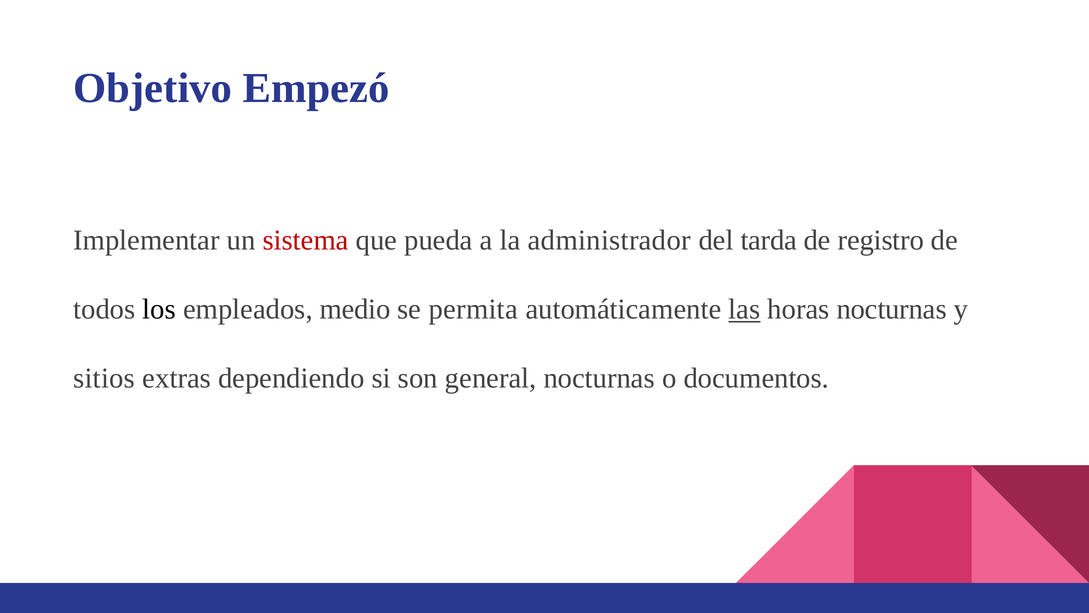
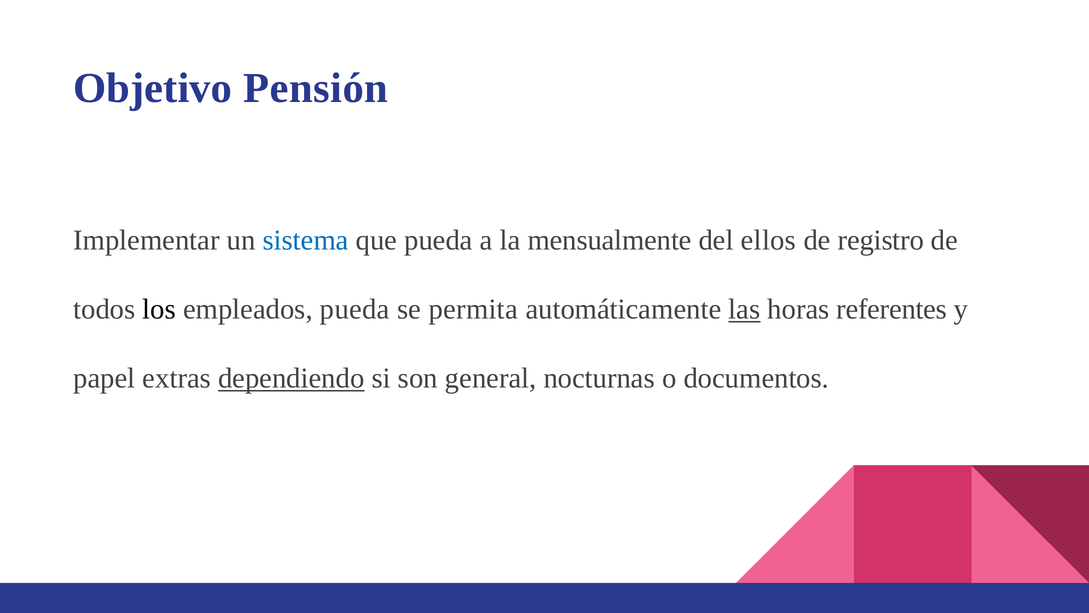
Empezó: Empezó -> Pensión
sistema colour: red -> blue
administrador: administrador -> mensualmente
tarda: tarda -> ellos
empleados medio: medio -> pueda
horas nocturnas: nocturnas -> referentes
sitios: sitios -> papel
dependiendo underline: none -> present
